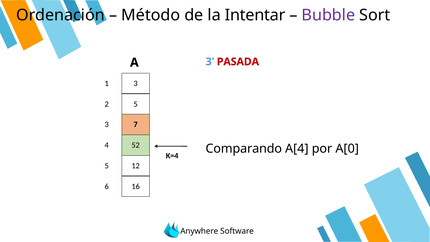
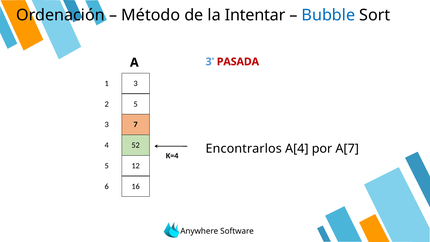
Bubble colour: purple -> blue
Comparando: Comparando -> Encontrarlos
A[0: A[0 -> A[7
